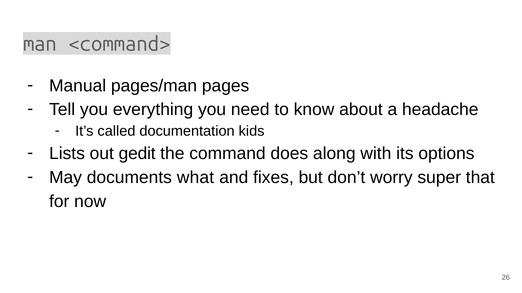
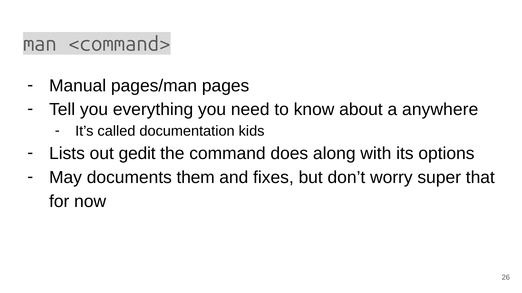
headache: headache -> anywhere
what: what -> them
